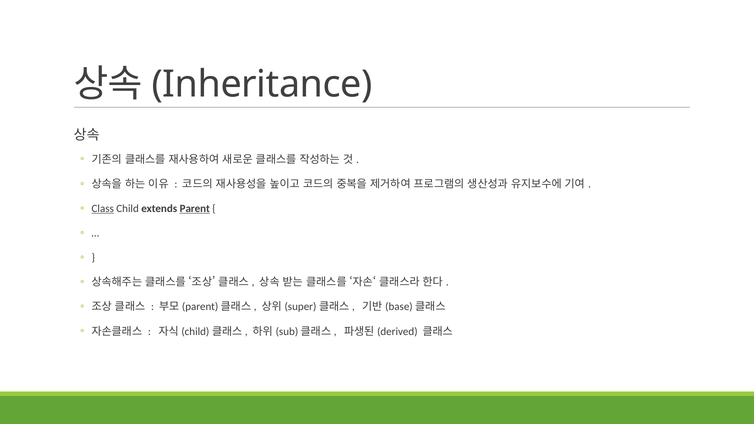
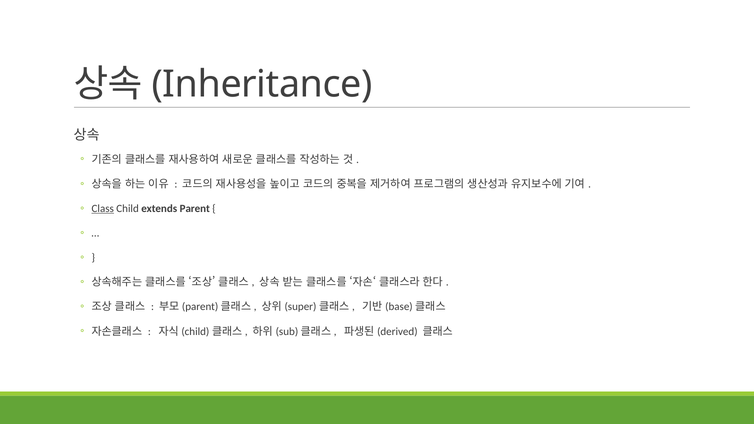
Parent underline: present -> none
